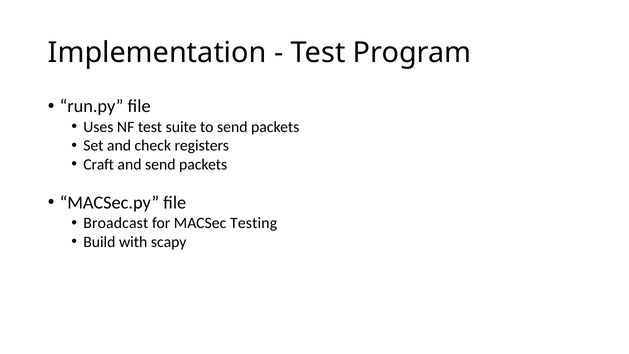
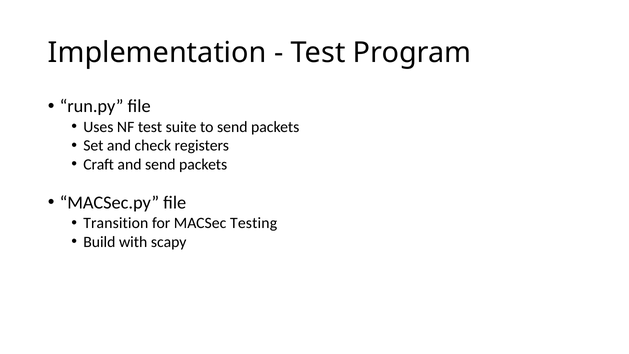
Broadcast: Broadcast -> Transition
